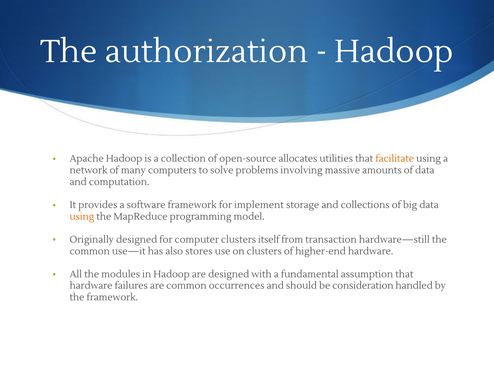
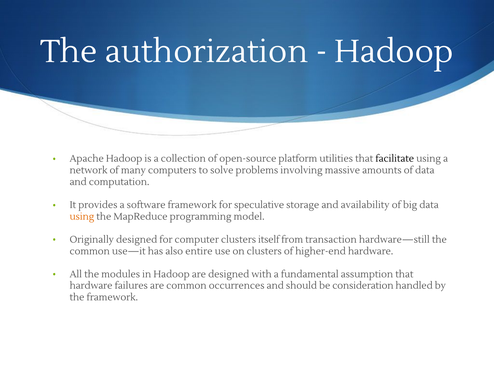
allocates: allocates -> platform
facilitate colour: orange -> black
implement: implement -> speculative
collections: collections -> availability
stores: stores -> entire
